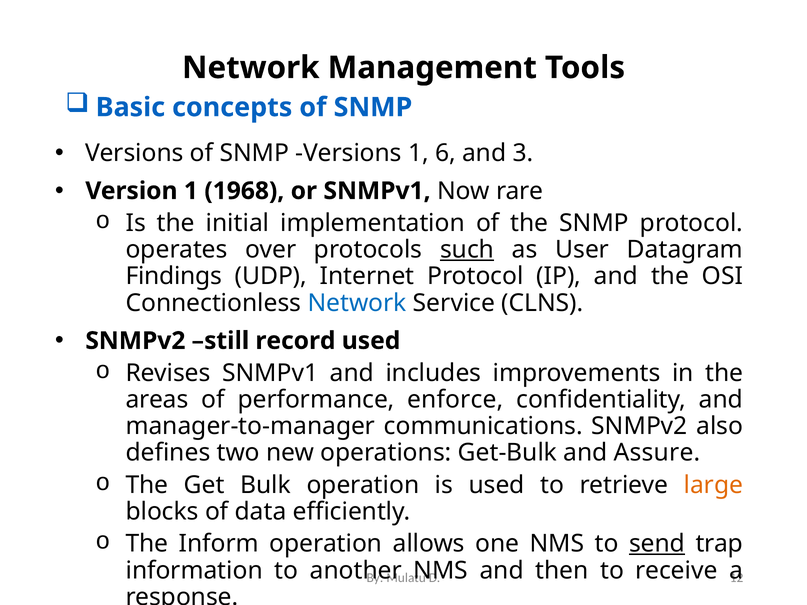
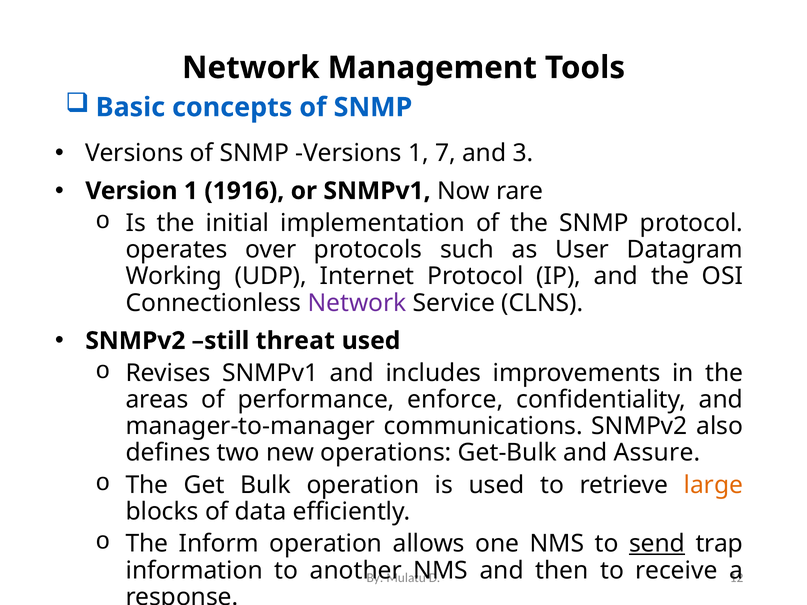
6: 6 -> 7
1968: 1968 -> 1916
such underline: present -> none
Findings: Findings -> Working
Network at (357, 303) colour: blue -> purple
record: record -> threat
